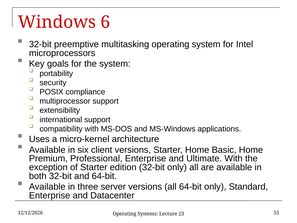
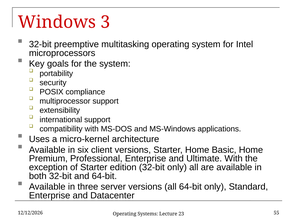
6: 6 -> 3
